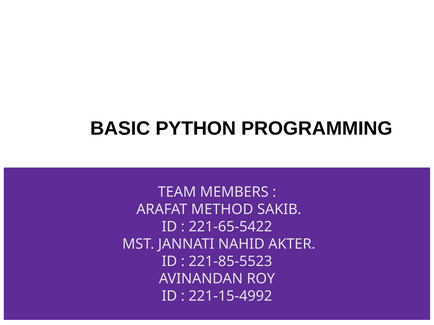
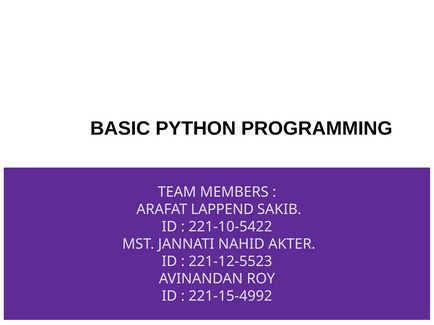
METHOD: METHOD -> LAPPEND
221-65-5422: 221-65-5422 -> 221-10-5422
221-85-5523: 221-85-5523 -> 221-12-5523
